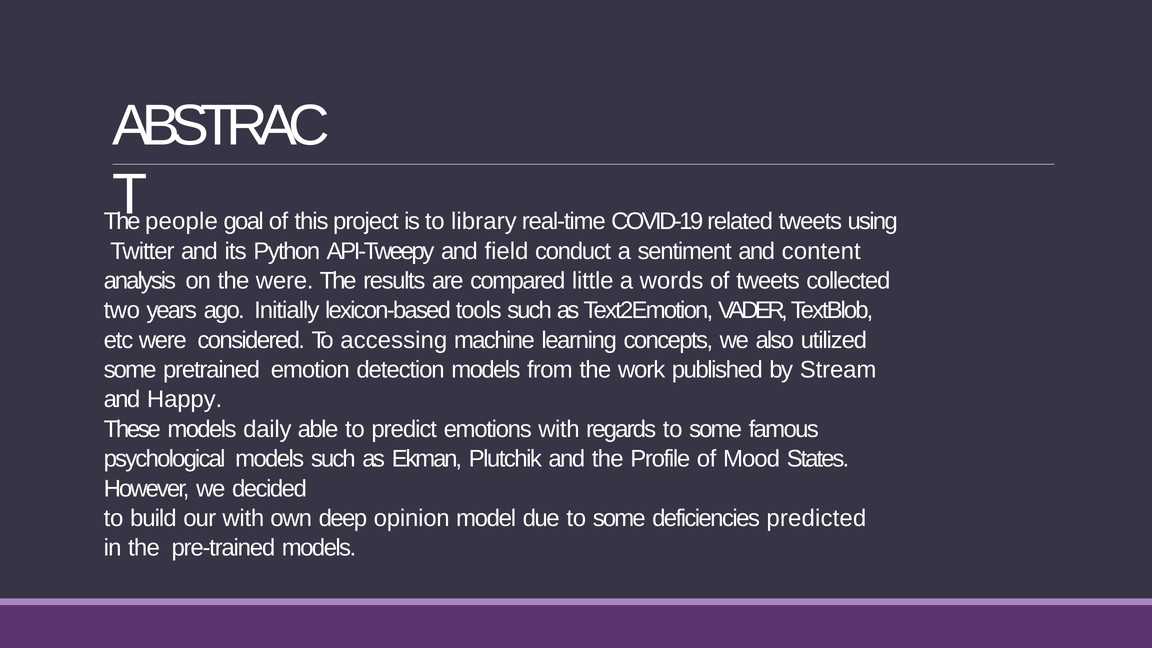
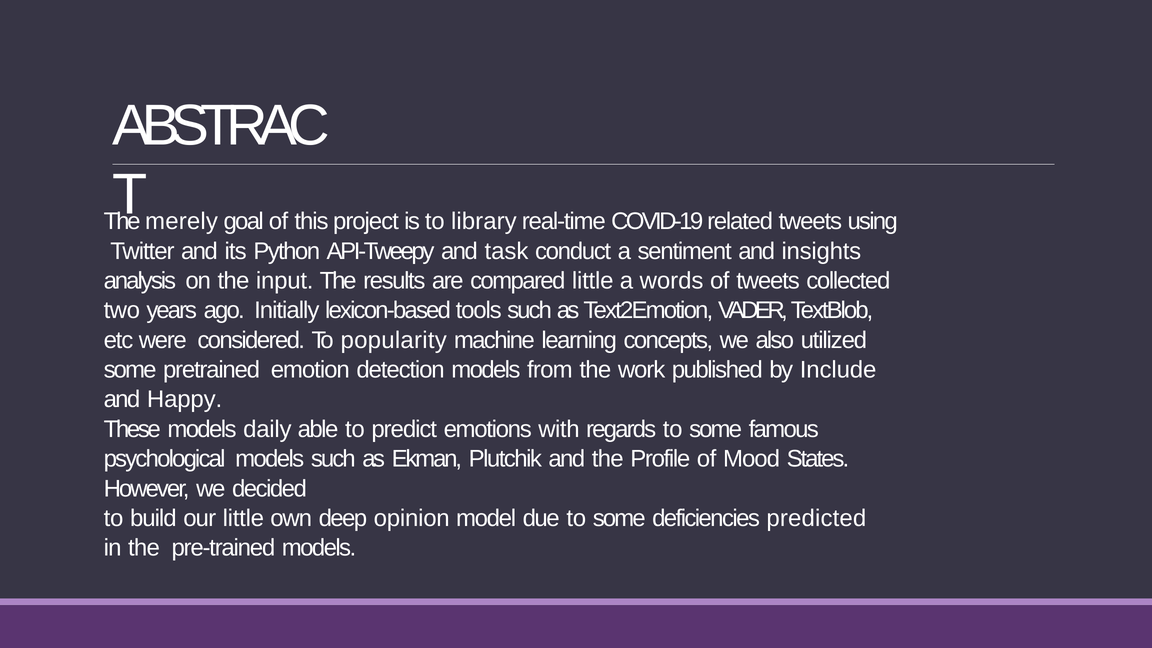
people: people -> merely
field: field -> task
content: content -> insights
the were: were -> input
accessing: accessing -> popularity
Stream: Stream -> Include
our with: with -> little
